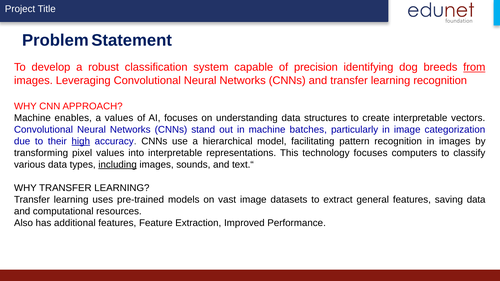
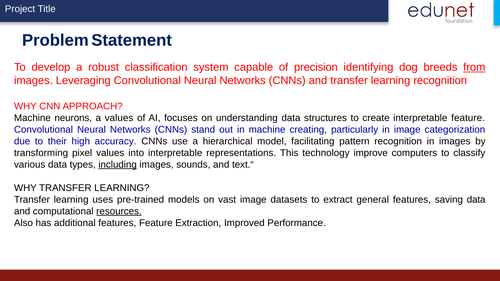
enables: enables -> neurons
interpretable vectors: vectors -> feature
batches: batches -> creating
high underline: present -> none
technology focuses: focuses -> improve
resources underline: none -> present
